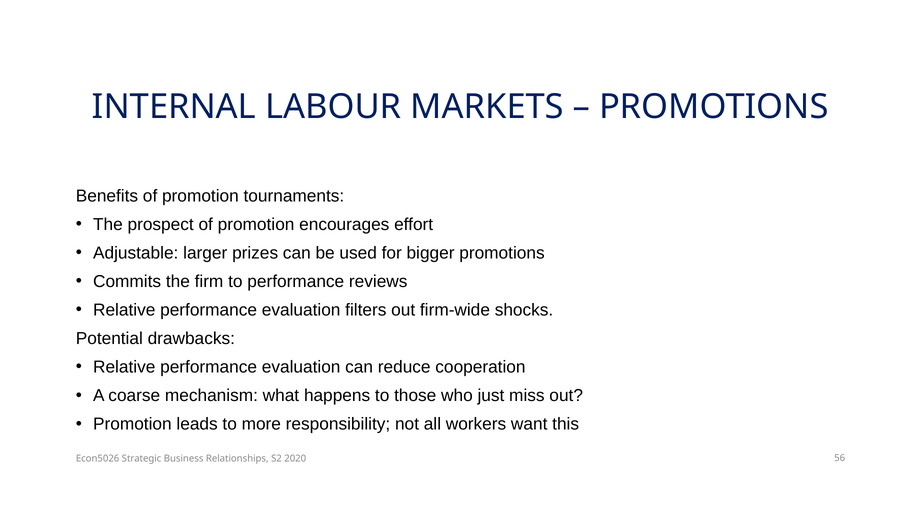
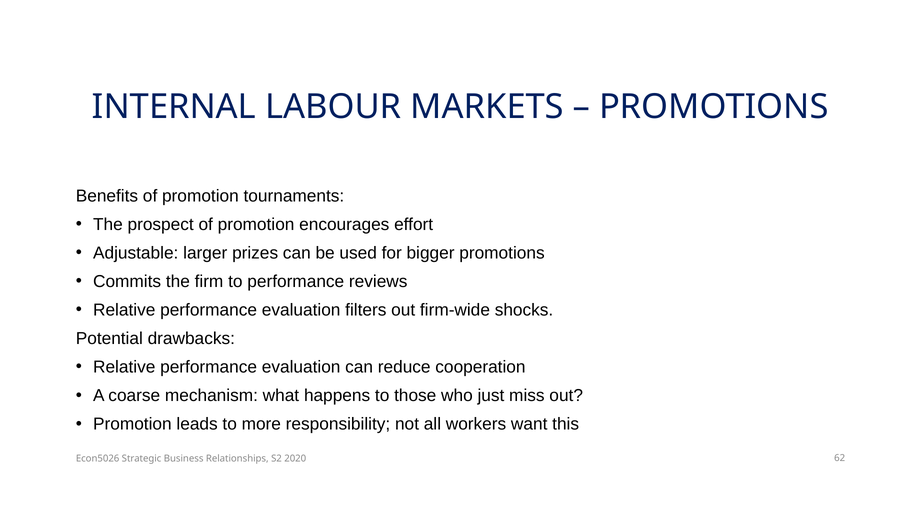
56: 56 -> 62
